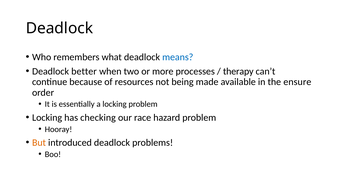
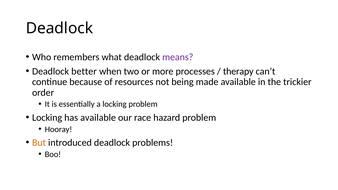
means colour: blue -> purple
ensure: ensure -> trickier
has checking: checking -> available
